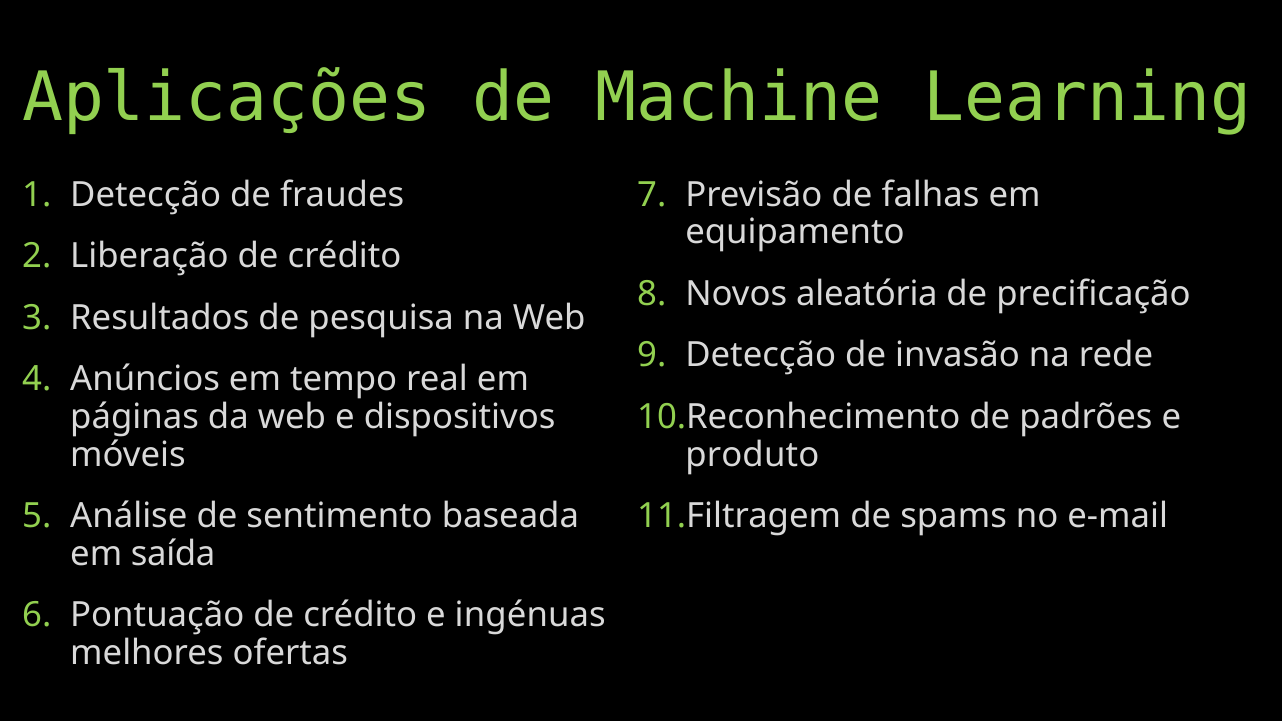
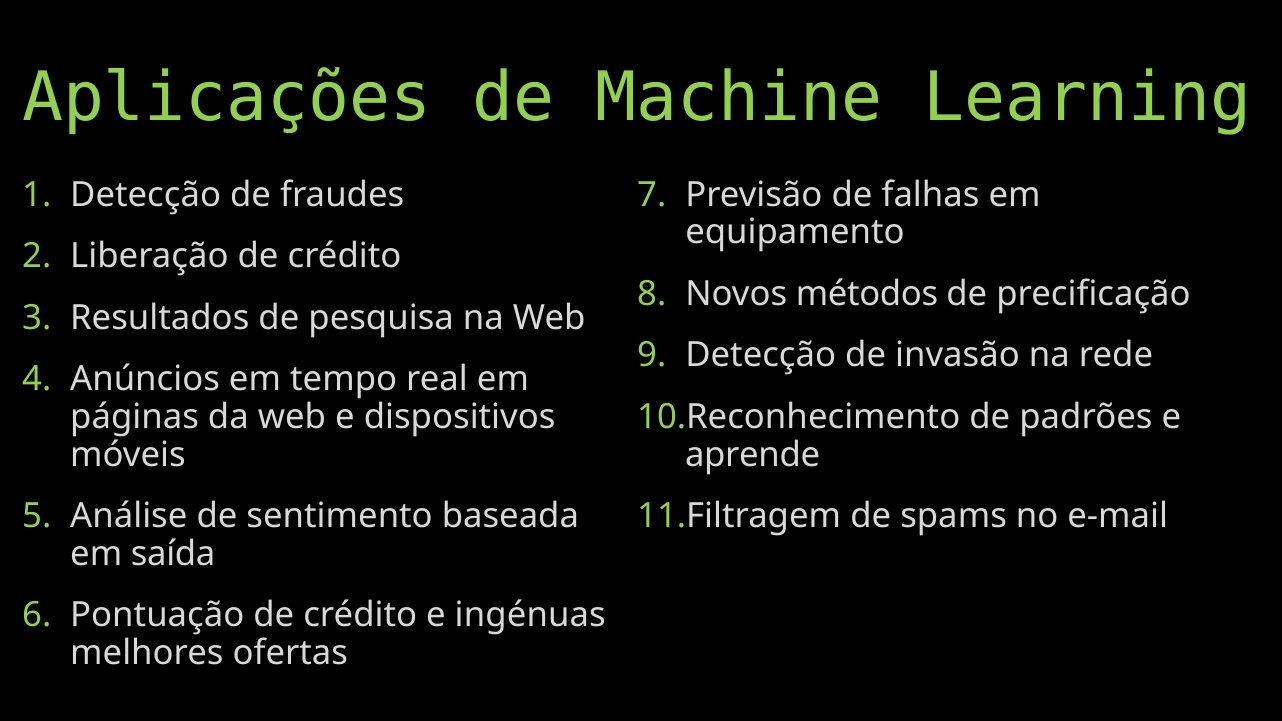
aleatória: aleatória -> métodos
produto: produto -> aprende
